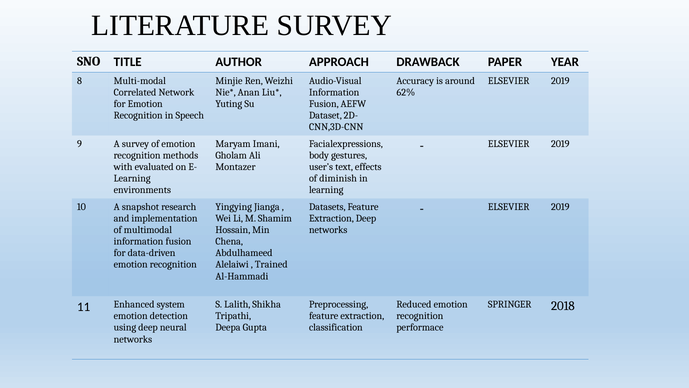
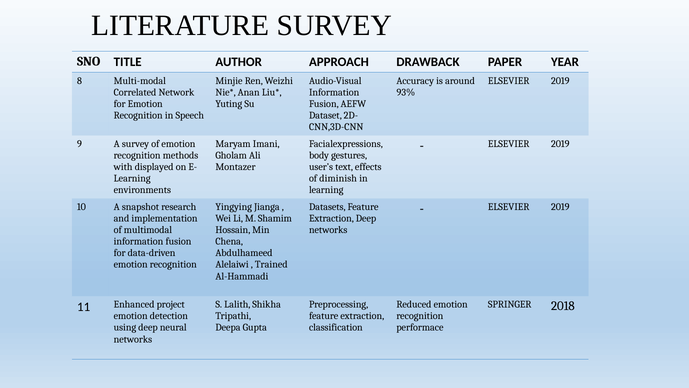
62%: 62% -> 93%
evaluated: evaluated -> displayed
system: system -> project
